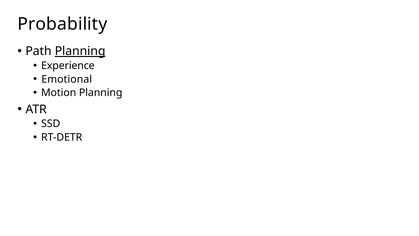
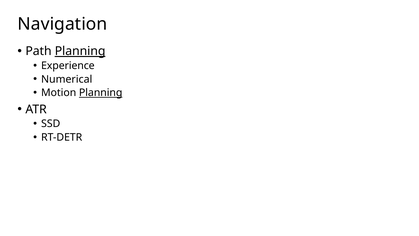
Probability: Probability -> Navigation
Emotional: Emotional -> Numerical
Planning at (101, 93) underline: none -> present
